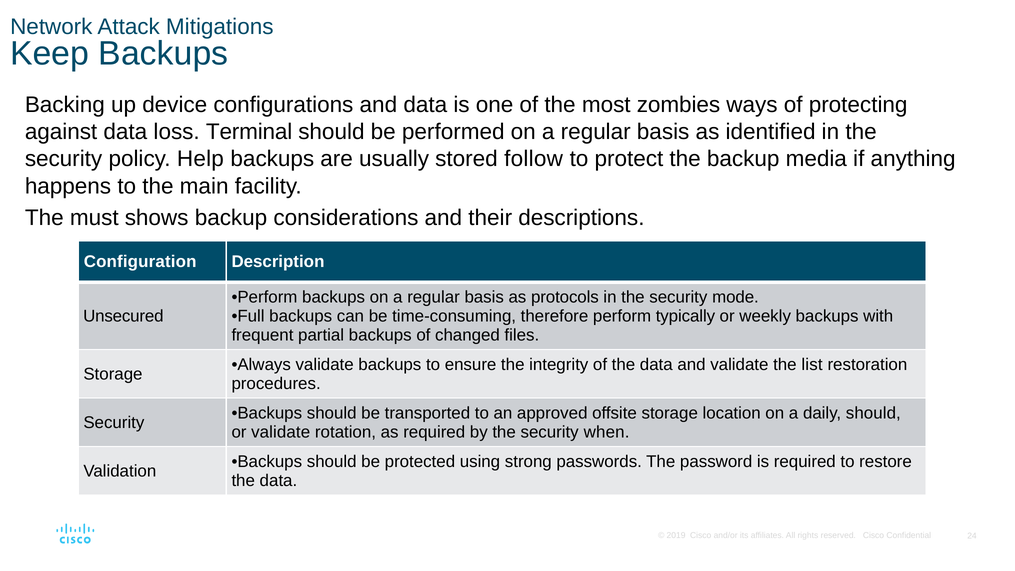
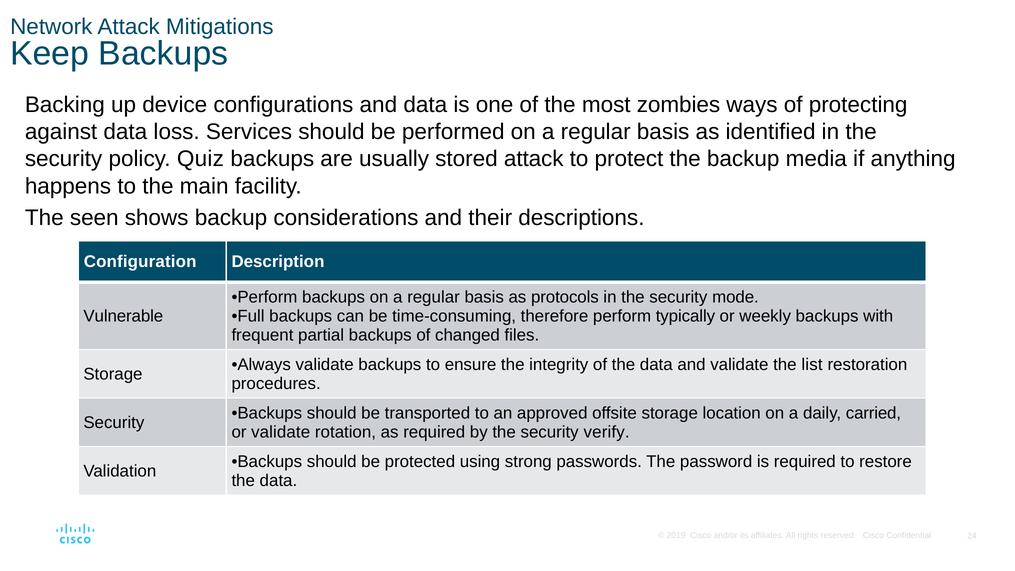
Terminal: Terminal -> Services
Help: Help -> Quiz
stored follow: follow -> attack
must: must -> seen
Unsecured: Unsecured -> Vulnerable
daily should: should -> carried
when: when -> verify
